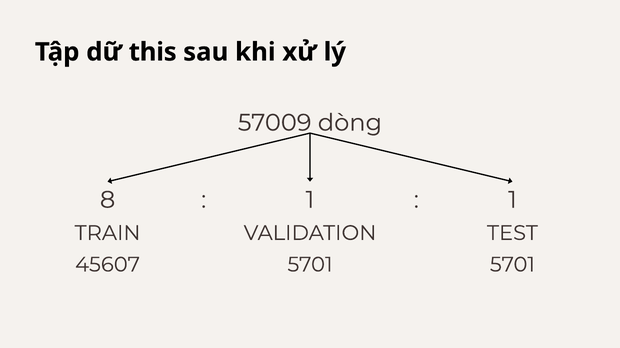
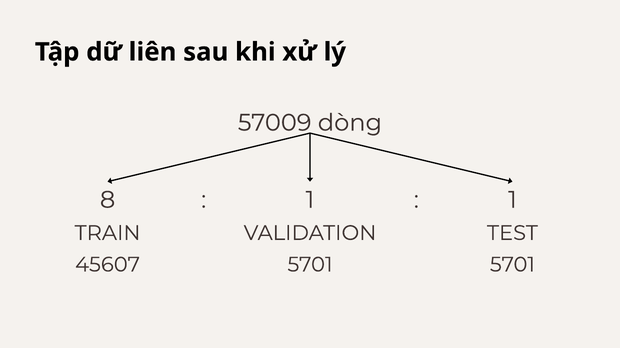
this: this -> liên
